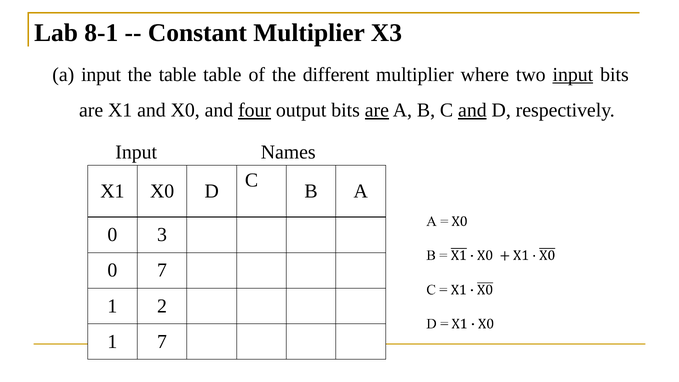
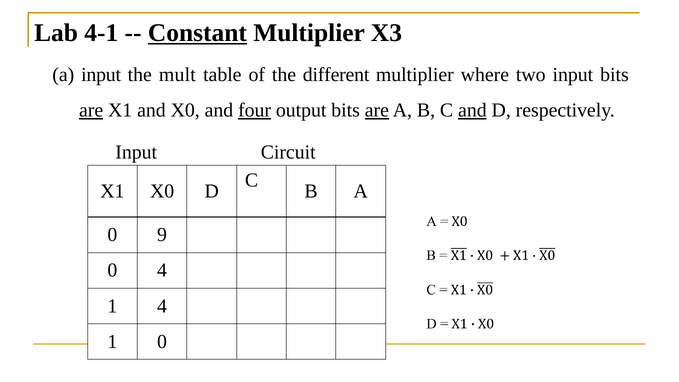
8-1: 8-1 -> 4-1
Constant underline: none -> present
the table: table -> mult
input at (573, 74) underline: present -> none
are at (91, 110) underline: none -> present
Names: Names -> Circuit
3: 3 -> 9
0 7: 7 -> 4
1 2: 2 -> 4
1 7: 7 -> 0
